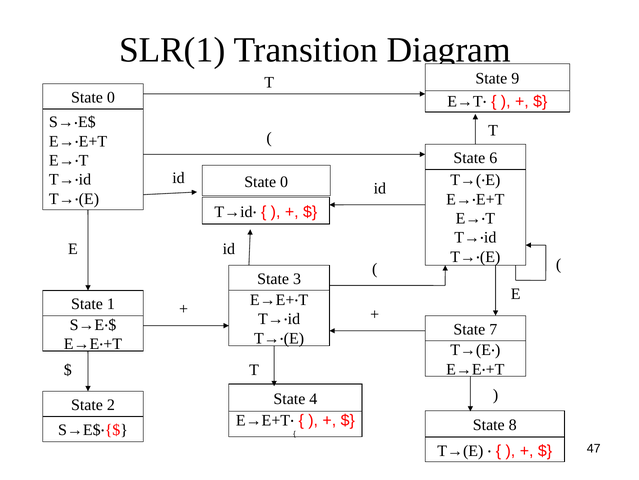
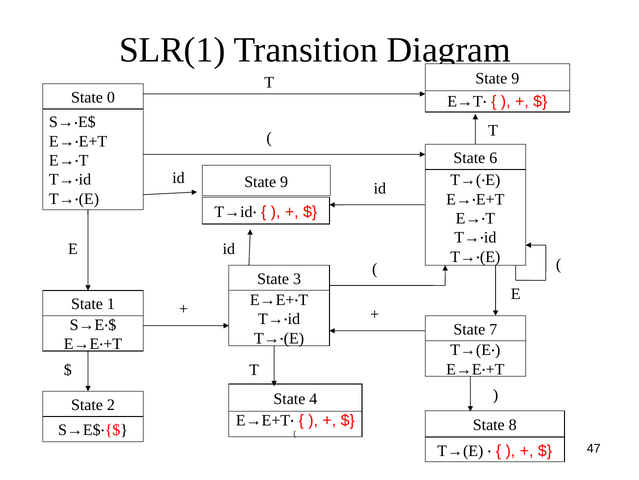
0 at (284, 181): 0 -> 9
